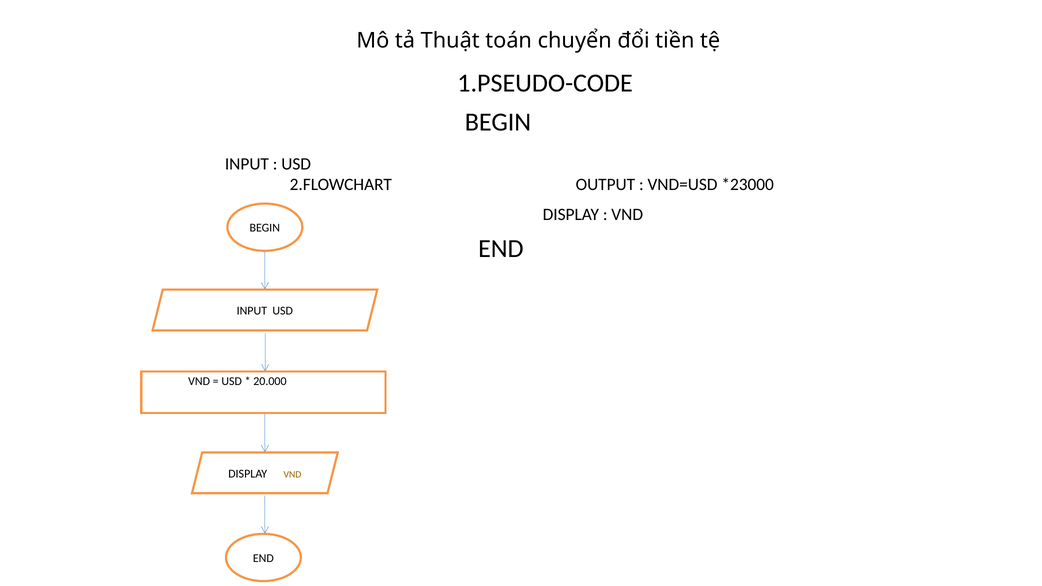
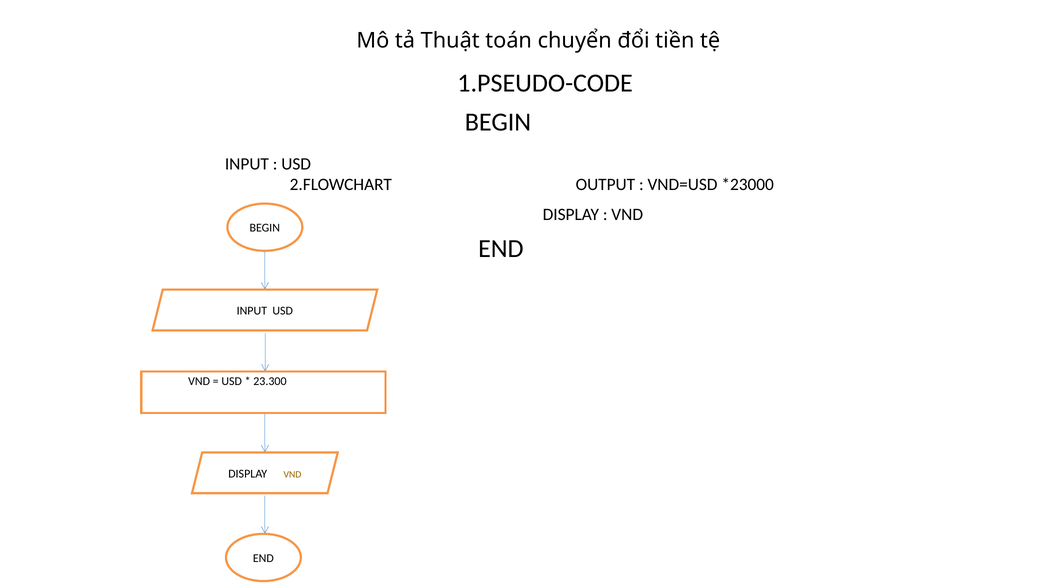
20.000: 20.000 -> 23.300
